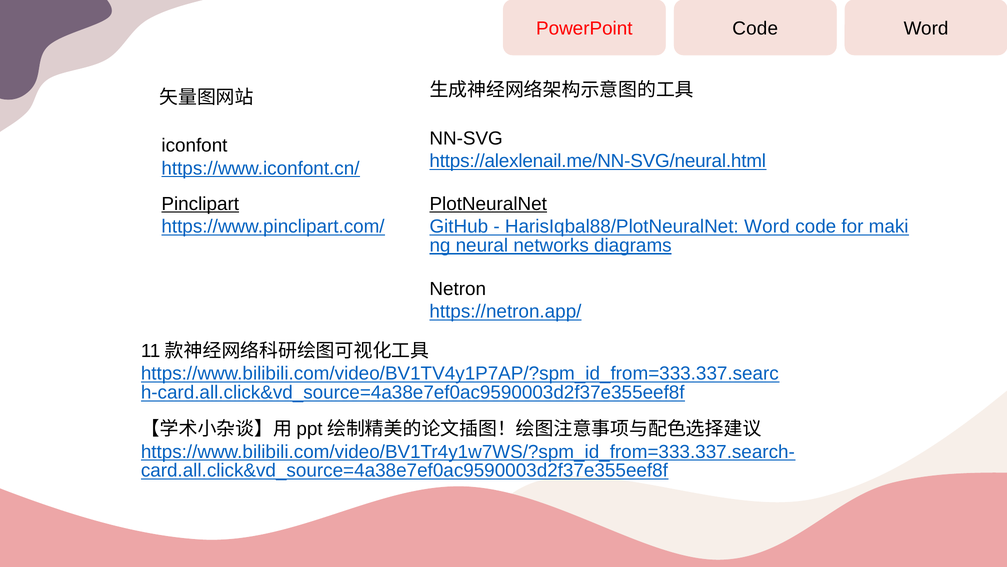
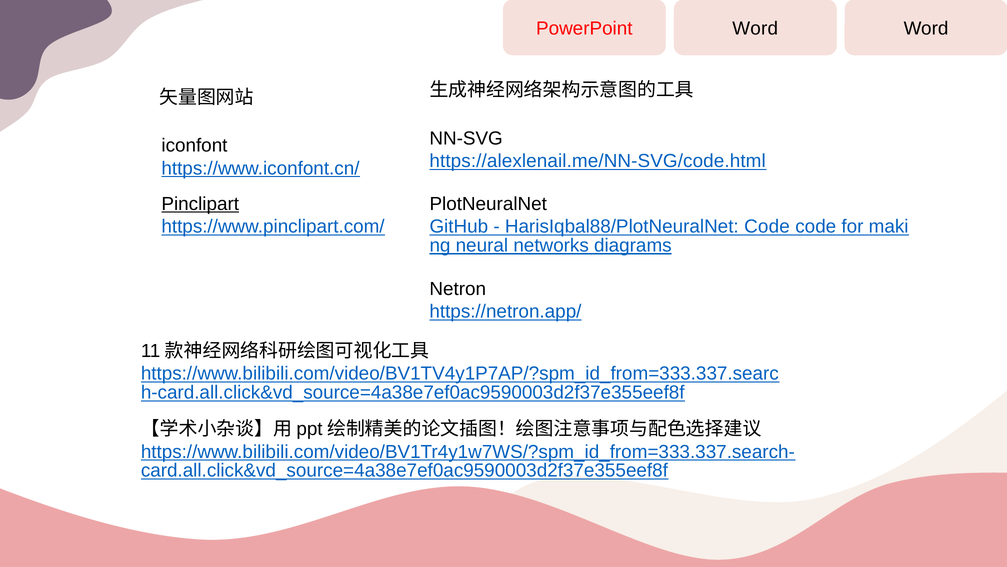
Code at (755, 29): Code -> Word
https://alexlenail.me/NN-SVG/neural.html: https://alexlenail.me/NN-SVG/neural.html -> https://alexlenail.me/NN-SVG/code.html
PlotNeuralNet underline: present -> none
HarisIqbal88/PlotNeuralNet Word: Word -> Code
